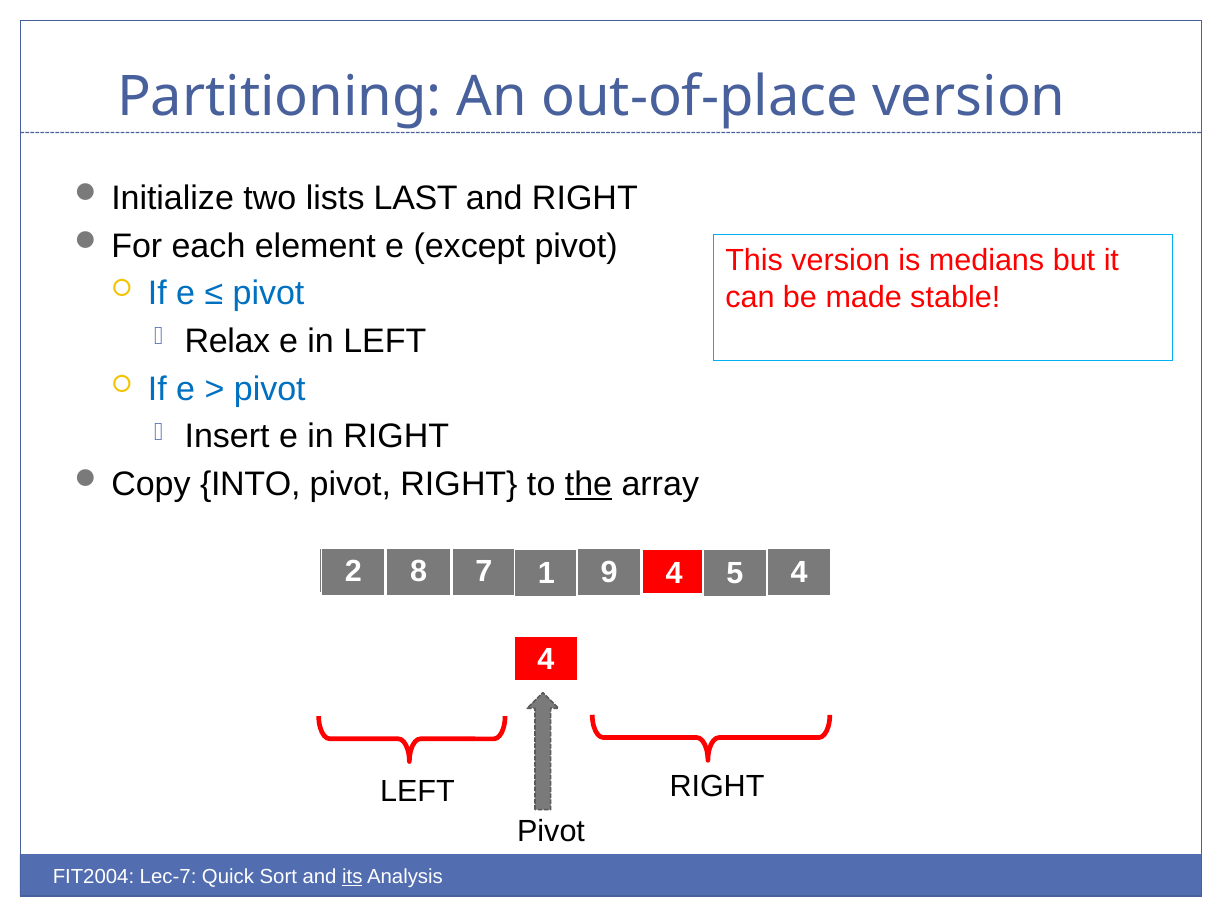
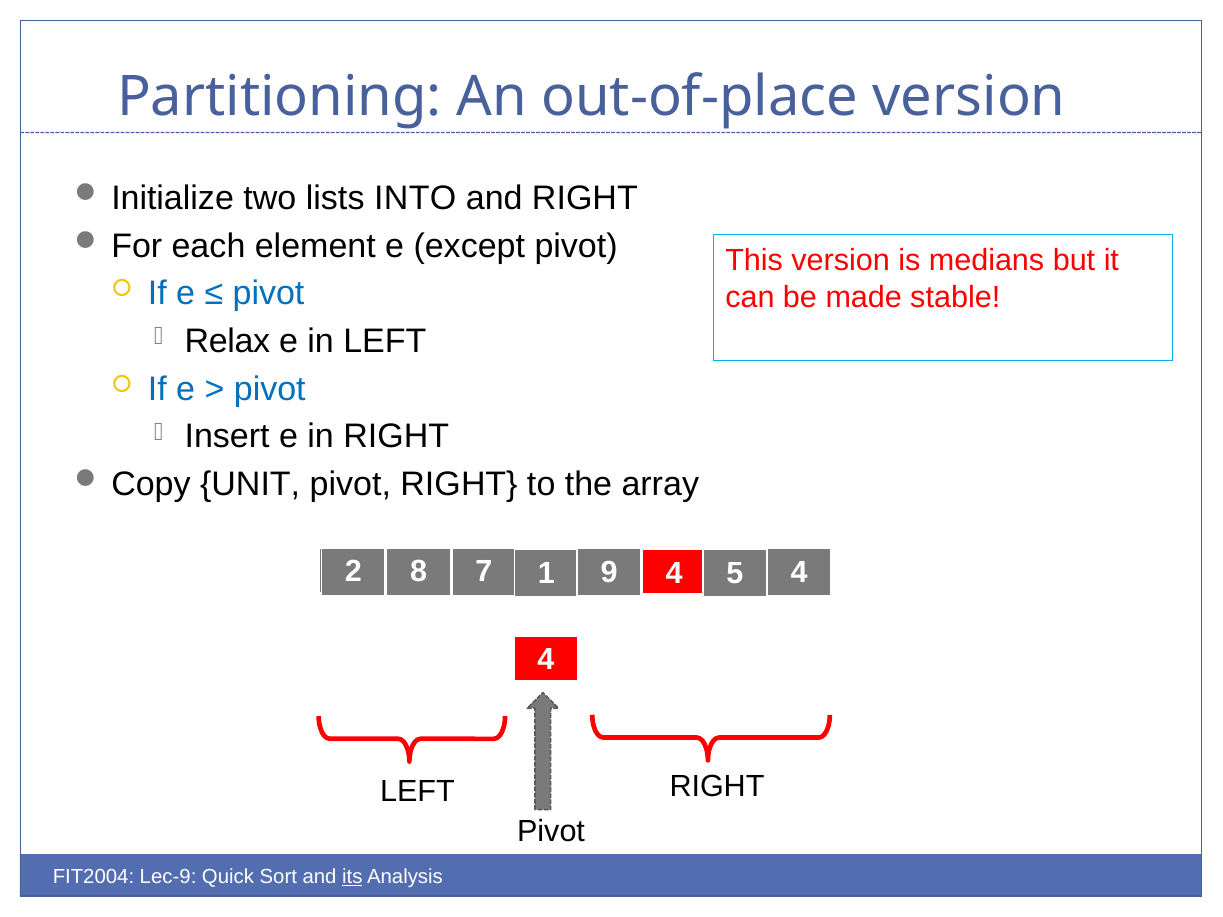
LAST: LAST -> INTO
INTO: INTO -> UNIT
the underline: present -> none
Lec-7: Lec-7 -> Lec-9
